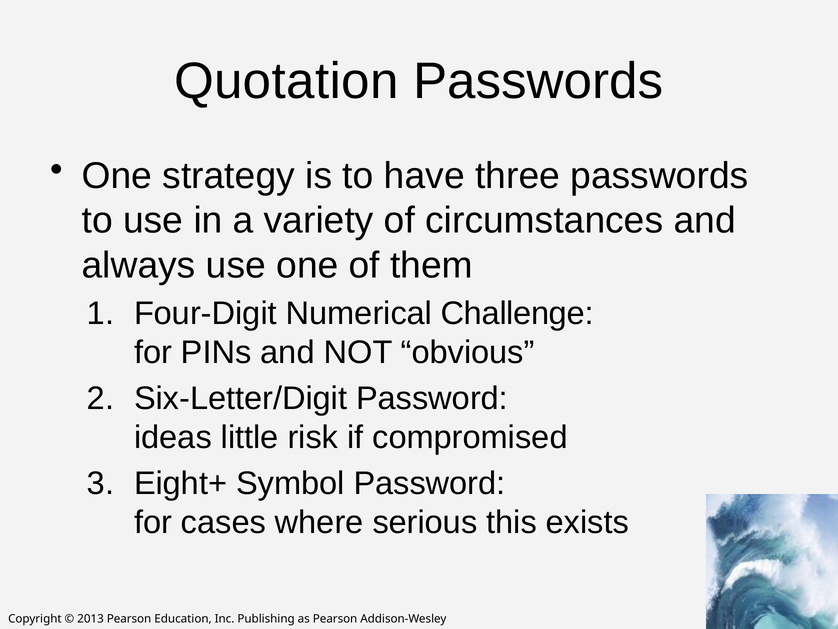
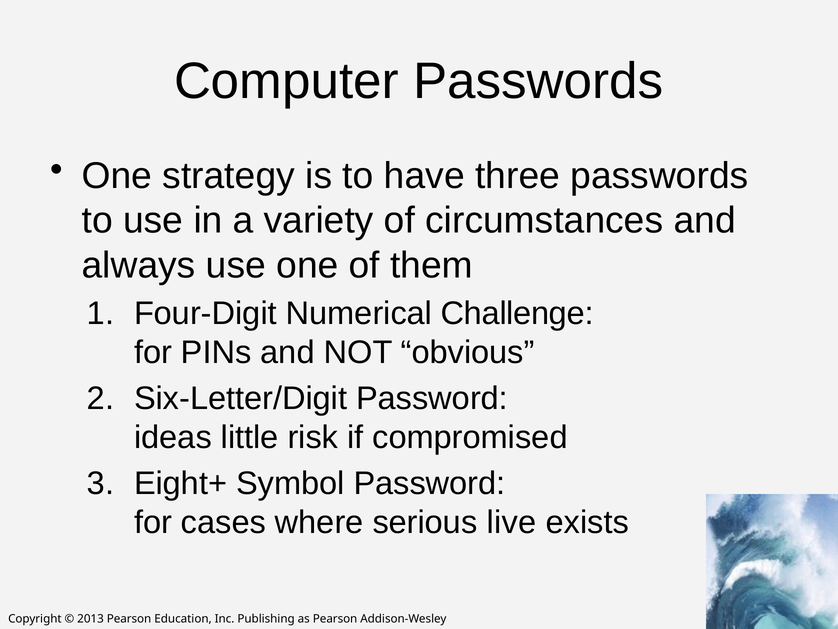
Quotation: Quotation -> Computer
this: this -> live
